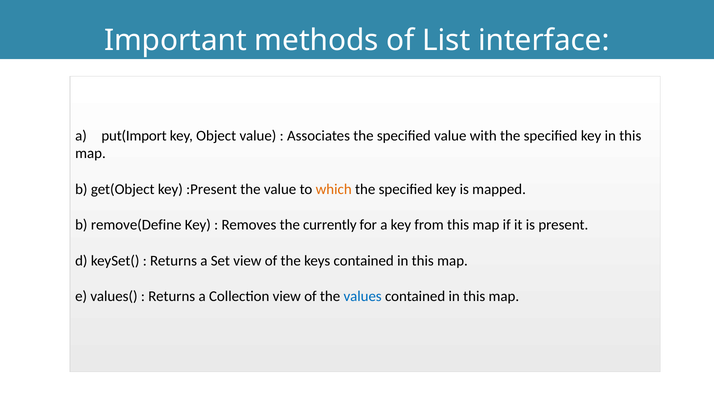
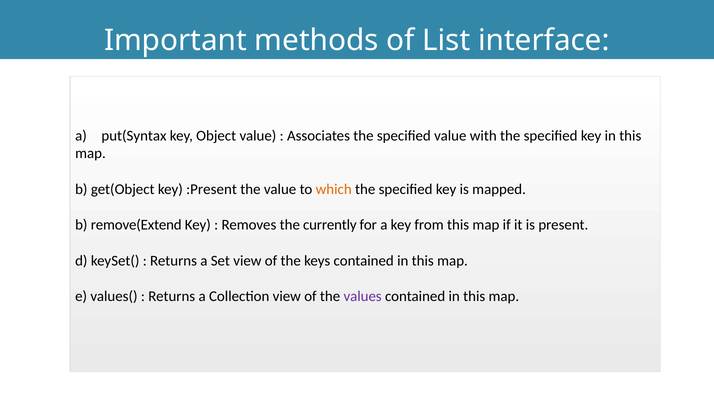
put(Import: put(Import -> put(Syntax
remove(Define: remove(Define -> remove(Extend
values colour: blue -> purple
